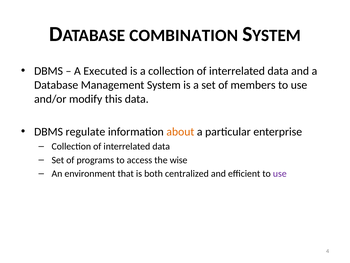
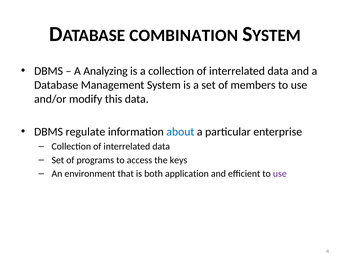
Executed: Executed -> Analyzing
about colour: orange -> blue
wise: wise -> keys
centralized: centralized -> application
